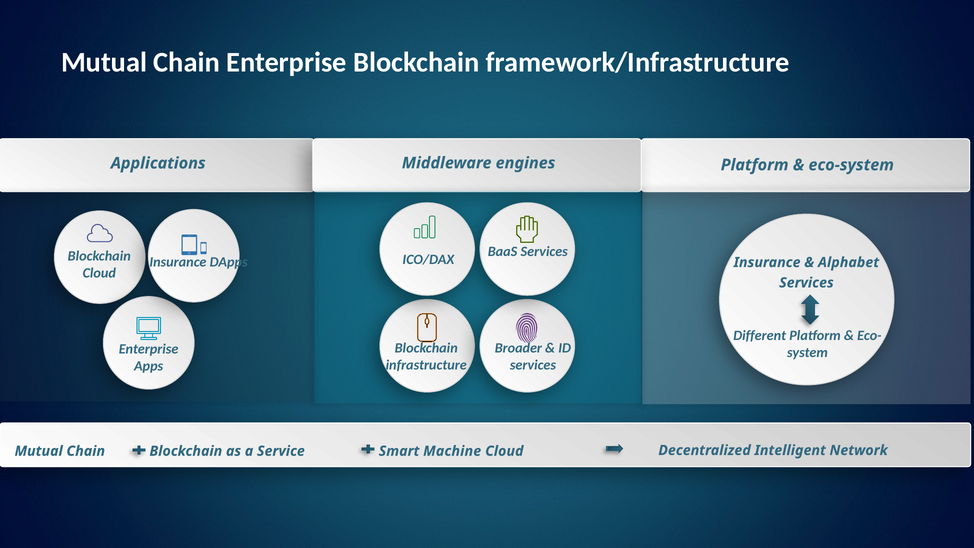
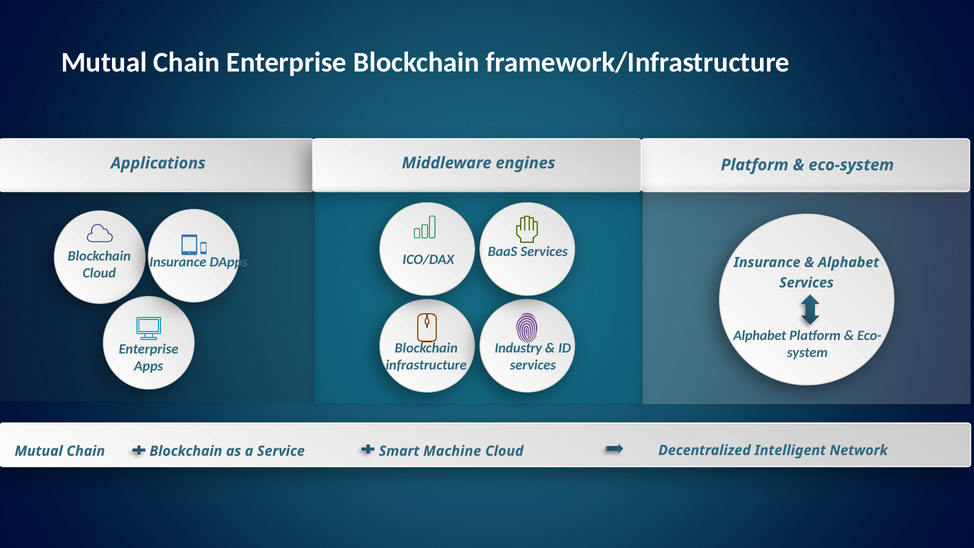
Different at (760, 335): Different -> Alphabet
Broader: Broader -> Industry
